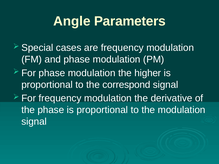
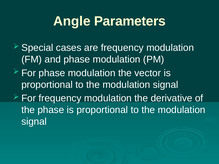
higher: higher -> vector
correspond at (126, 85): correspond -> modulation
